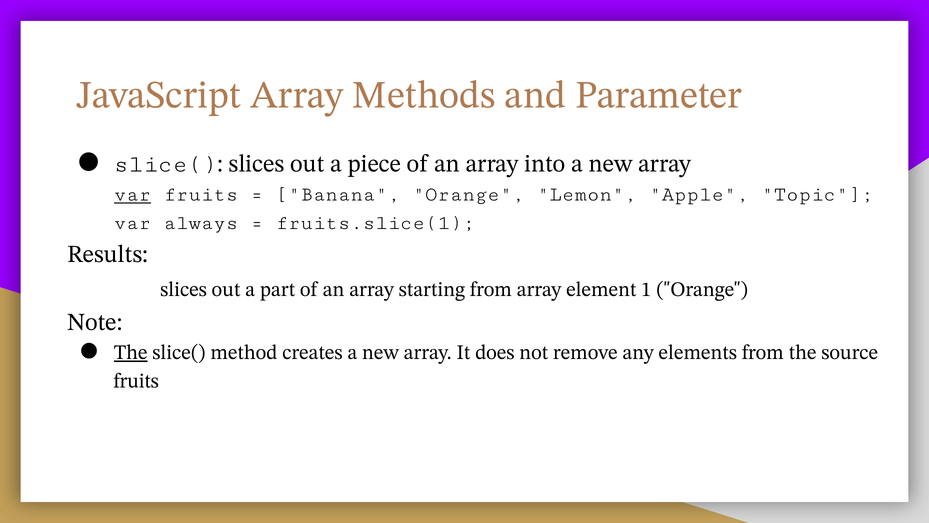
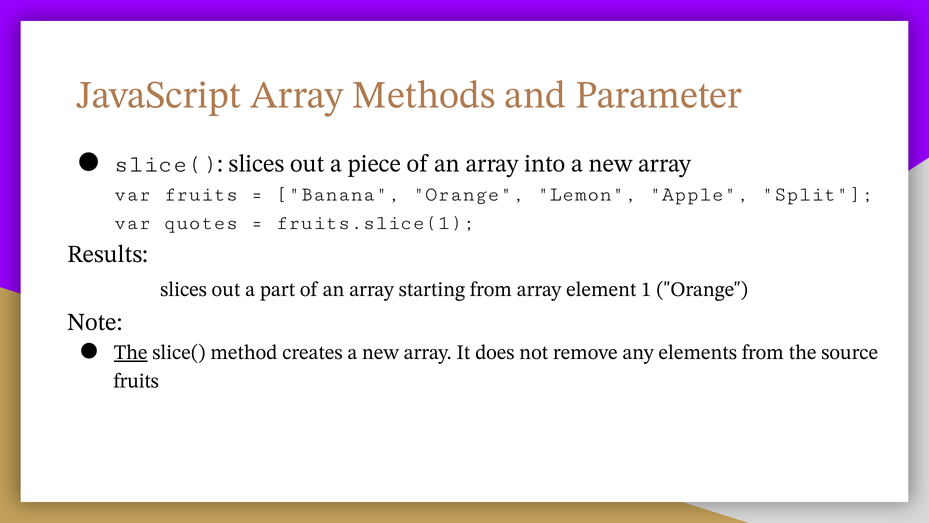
var at (132, 194) underline: present -> none
Topic: Topic -> Split
always: always -> quotes
